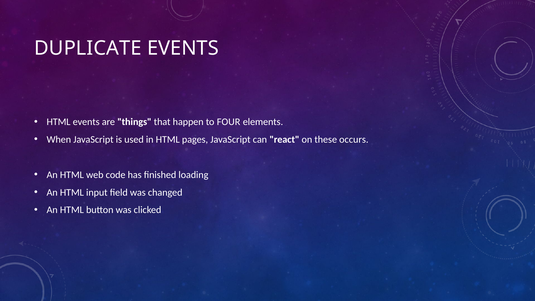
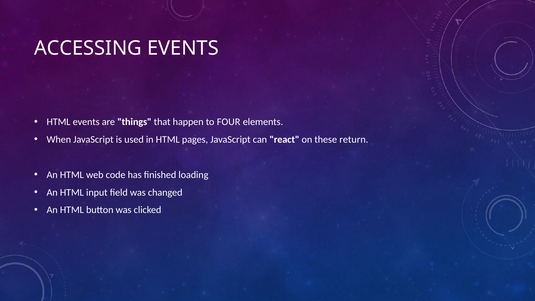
DUPLICATE: DUPLICATE -> ACCESSING
occurs: occurs -> return
